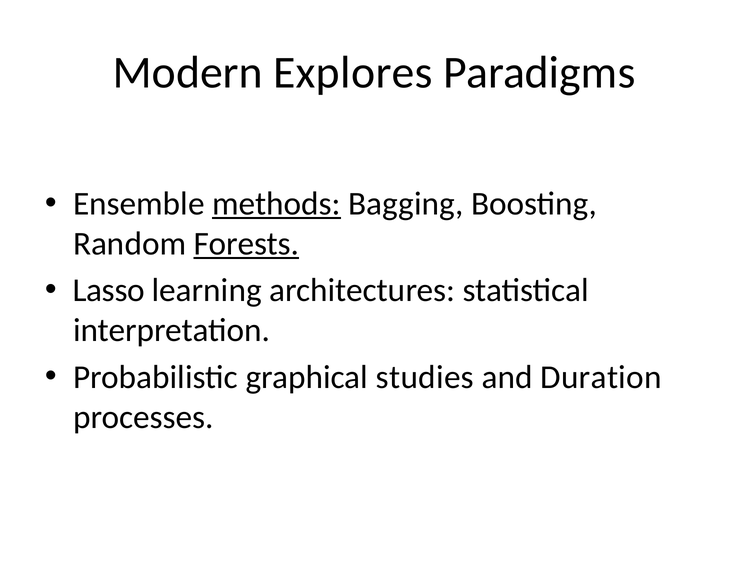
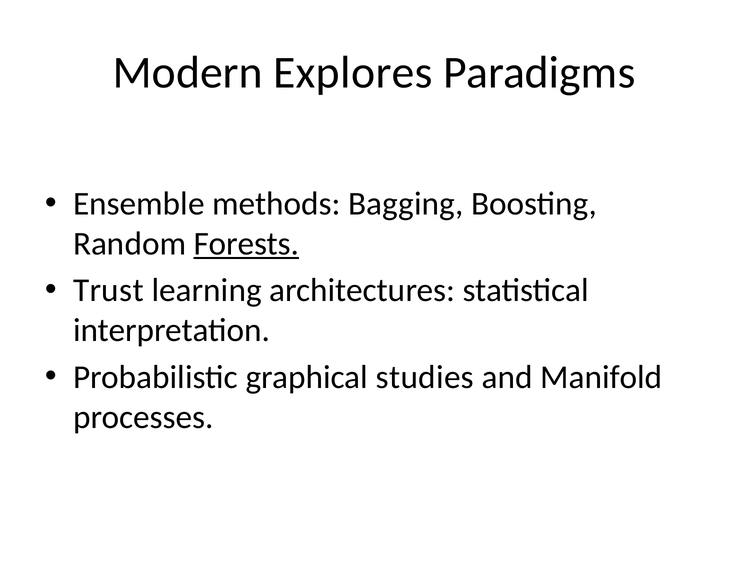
methods underline: present -> none
Lasso: Lasso -> Trust
Duration: Duration -> Manifold
